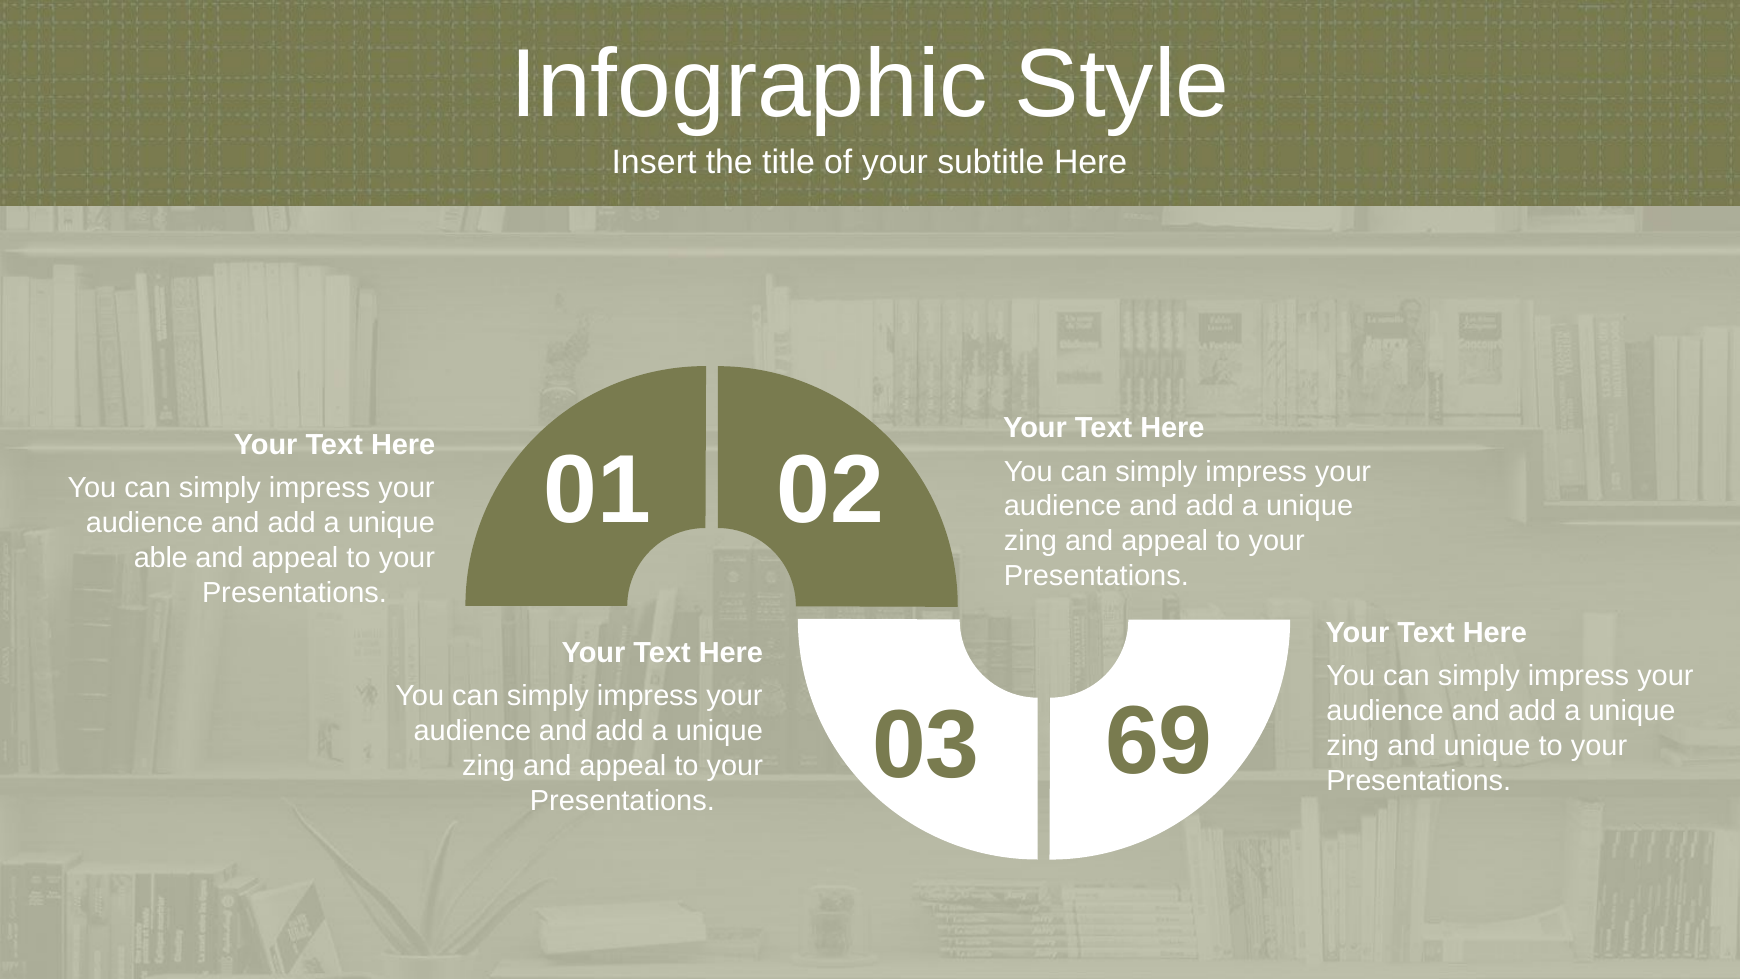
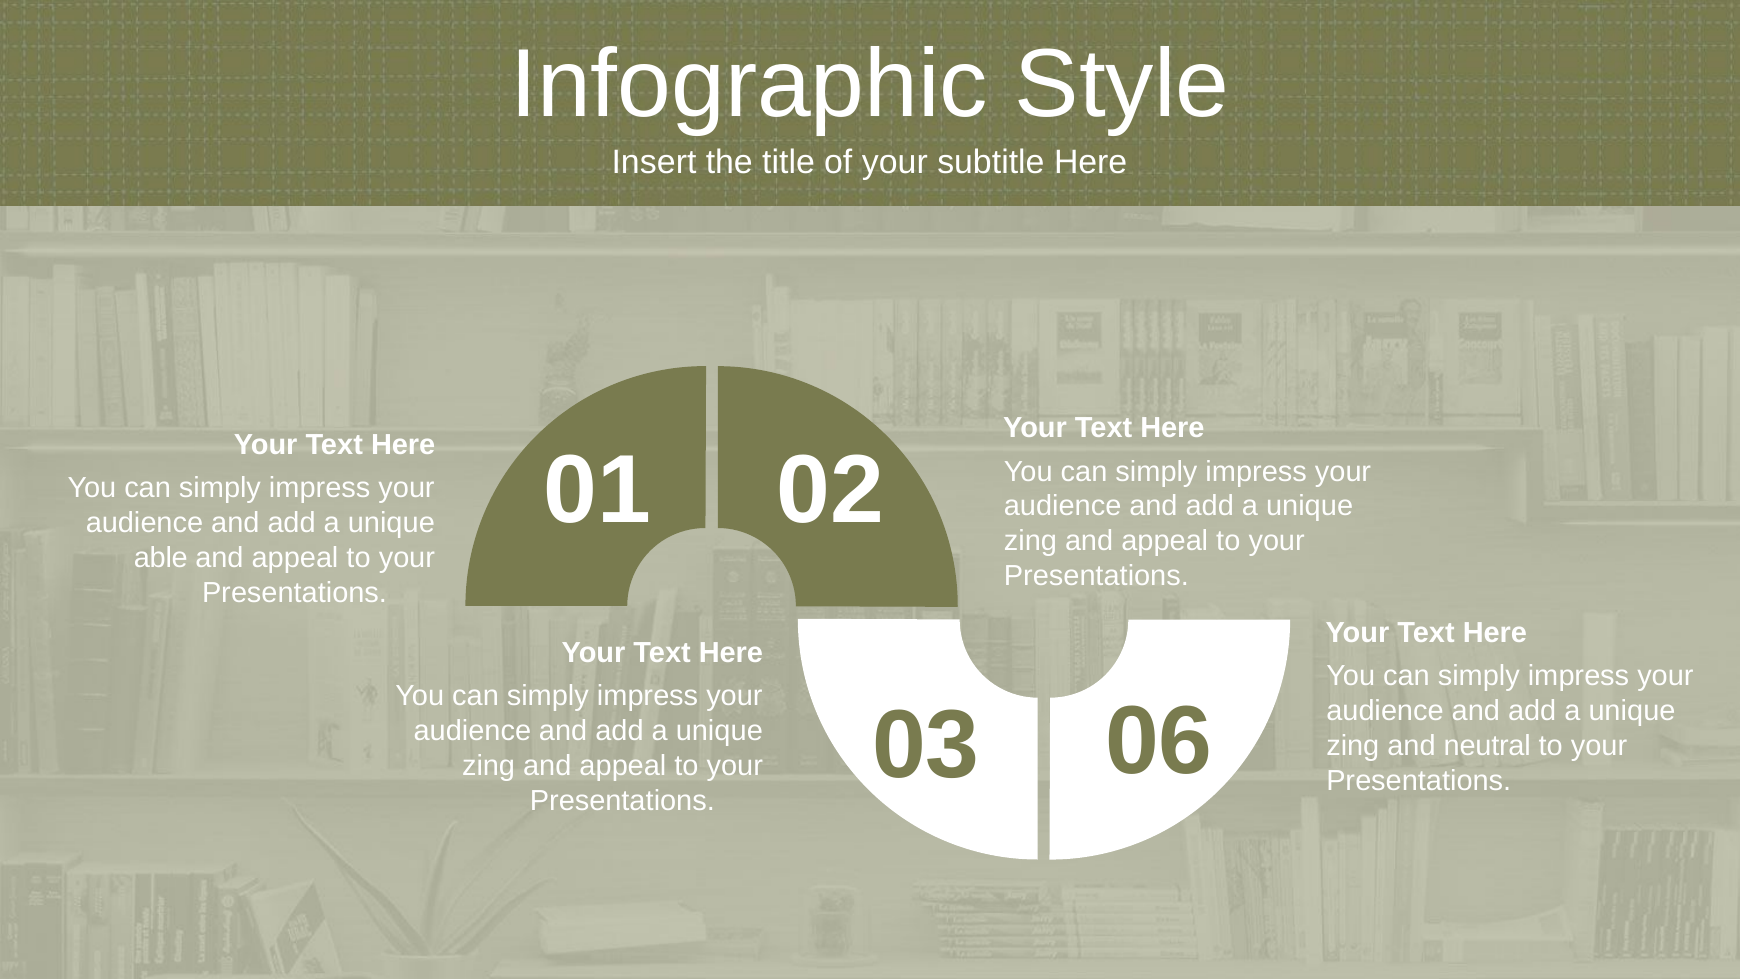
69: 69 -> 06
and unique: unique -> neutral
